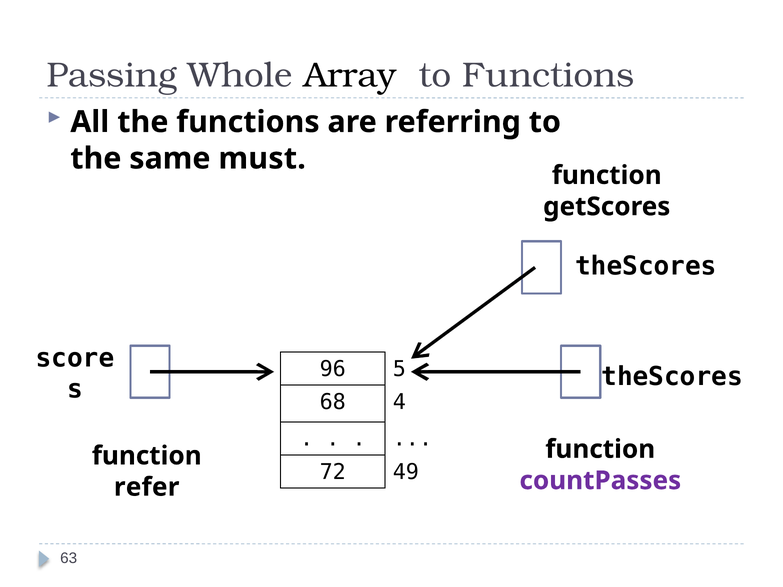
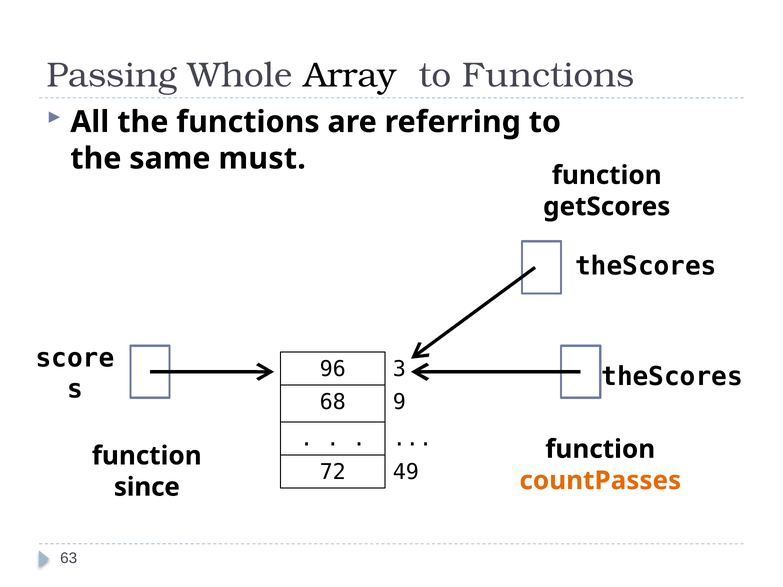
5: 5 -> 3
4: 4 -> 9
countPasses colour: purple -> orange
refer: refer -> since
